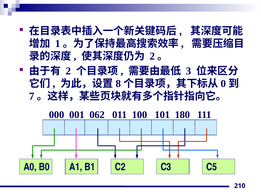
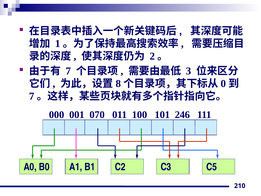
2 at (68, 71): 2 -> 7
062: 062 -> 070
180: 180 -> 246
